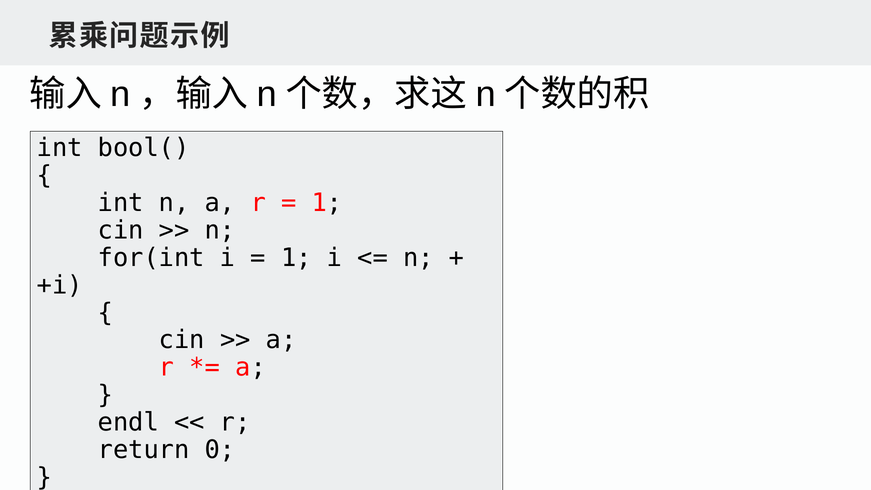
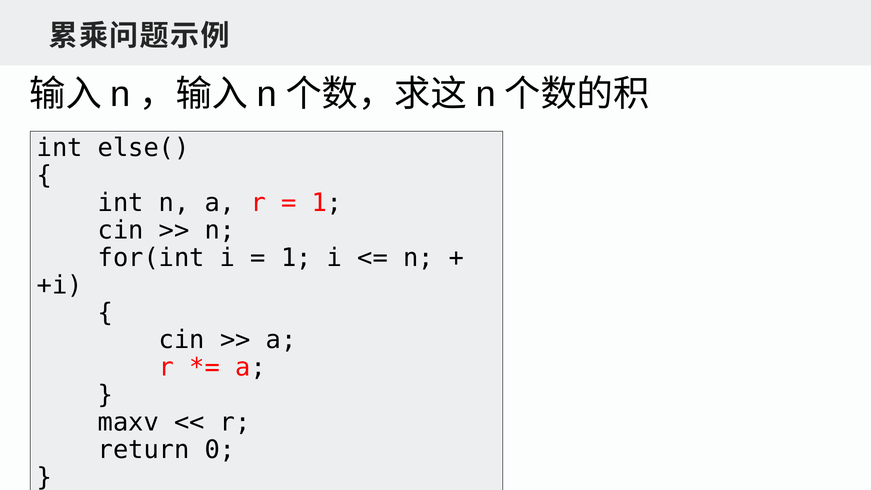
bool(: bool( -> else(
endl: endl -> maxv
